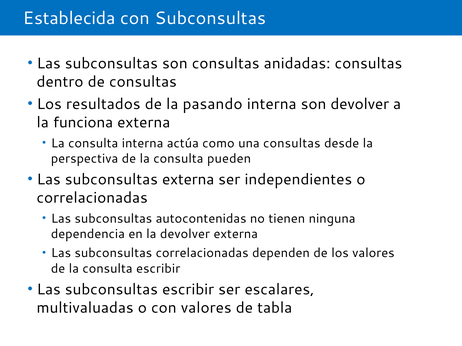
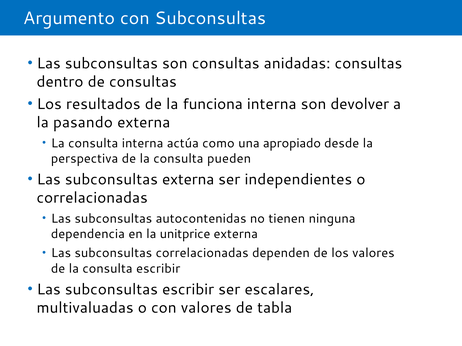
Establecida: Establecida -> Argumento
pasando: pasando -> funciona
funciona: funciona -> pasando
una consultas: consultas -> apropiado
la devolver: devolver -> unitprice
